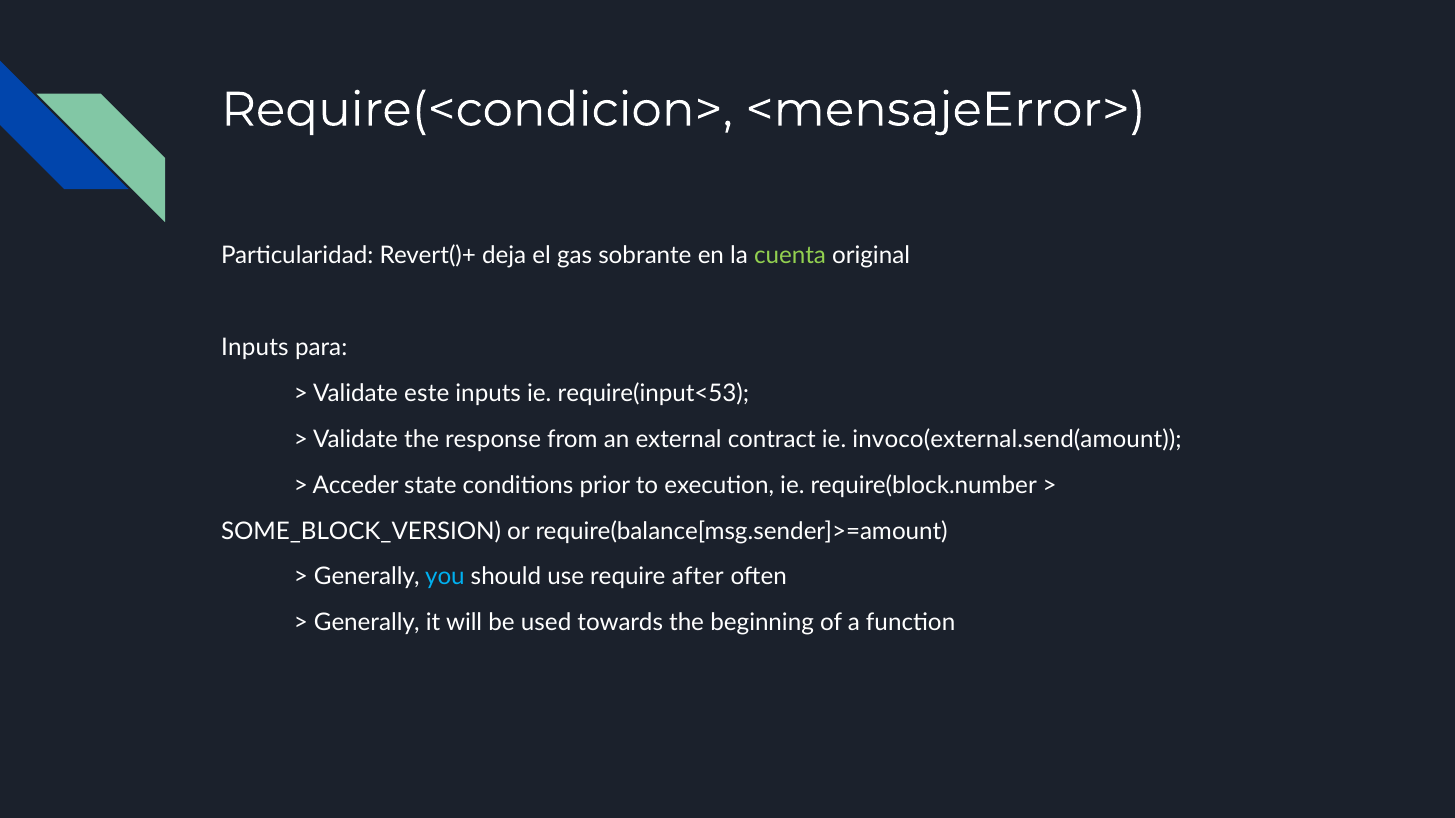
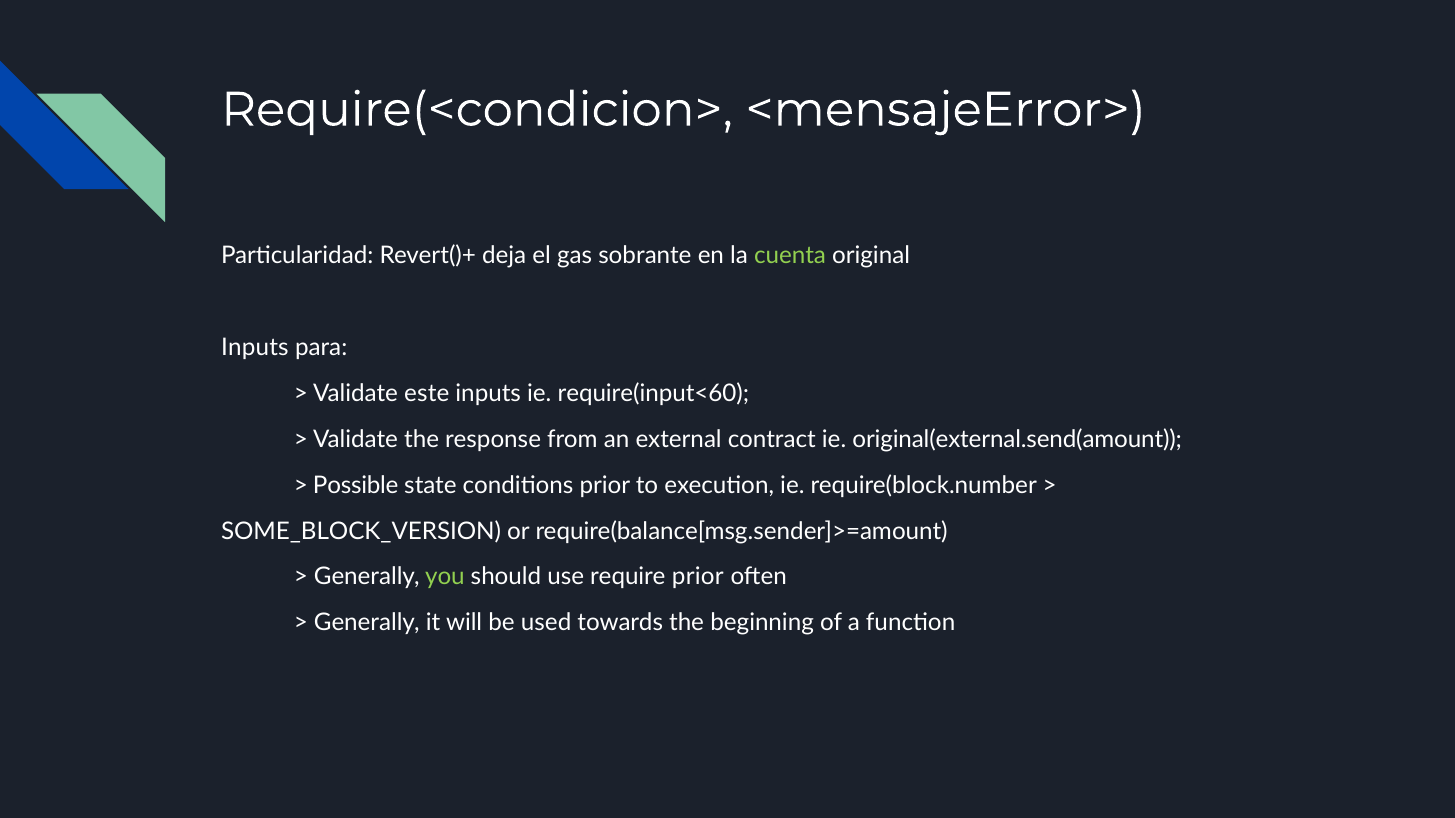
require(input<53: require(input<53 -> require(input<60
invoco(external.send(amount: invoco(external.send(amount -> original(external.send(amount
Acceder: Acceder -> Possible
you colour: light blue -> light green
require after: after -> prior
